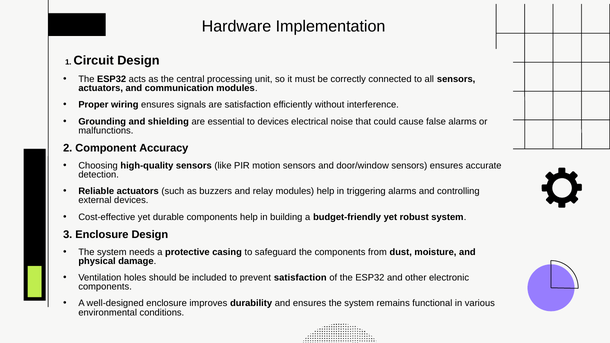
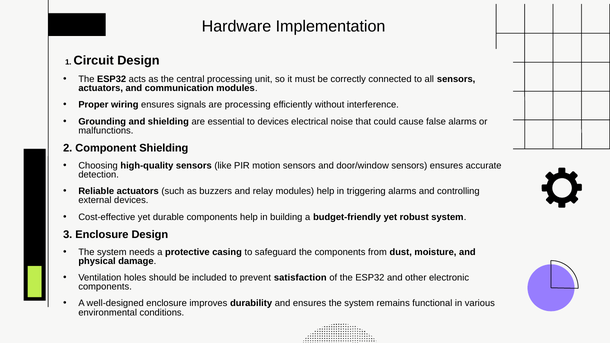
are satisfaction: satisfaction -> processing
Component Accuracy: Accuracy -> Shielding
